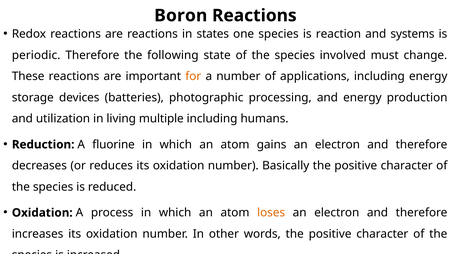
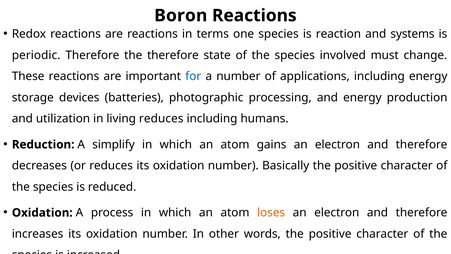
states: states -> terms
the following: following -> therefore
for colour: orange -> blue
living multiple: multiple -> reduces
fluorine: fluorine -> simplify
